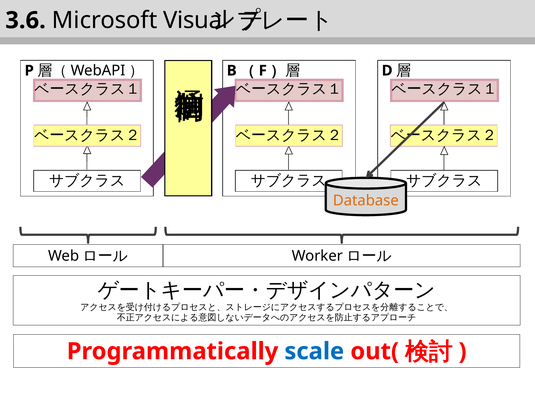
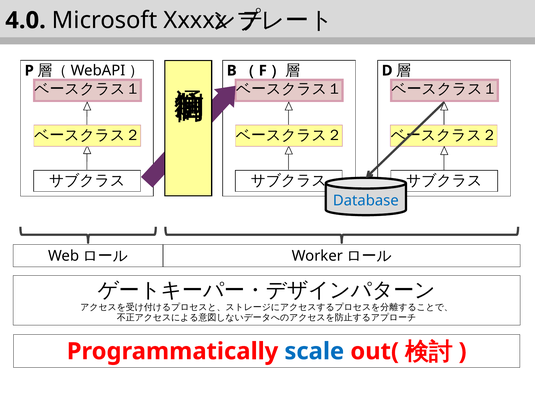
3.6: 3.6 -> 4.0
Visual: Visual -> Xxxxx
Database colour: orange -> blue
